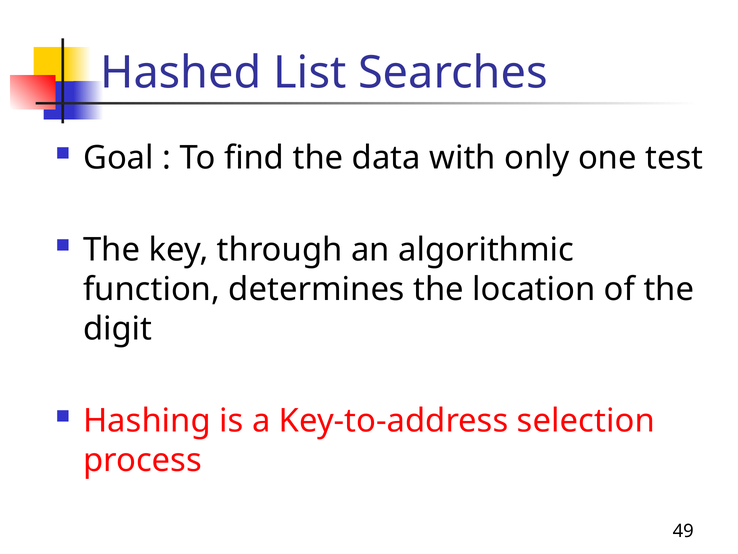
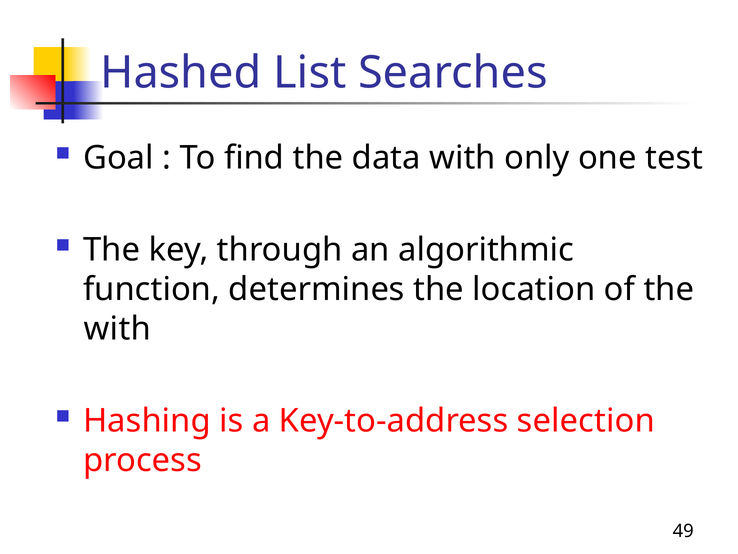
digit at (118, 329): digit -> with
